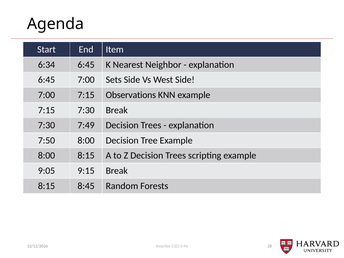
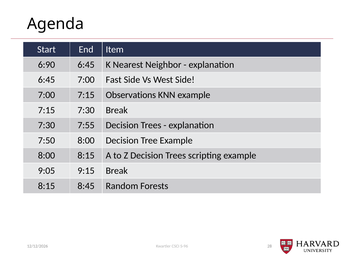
6:34: 6:34 -> 6:90
Sets: Sets -> Fast
7:49: 7:49 -> 7:55
